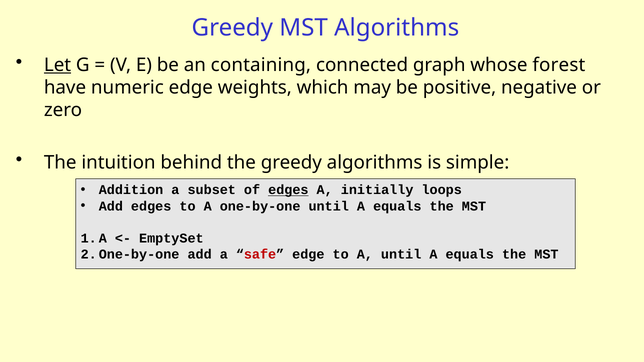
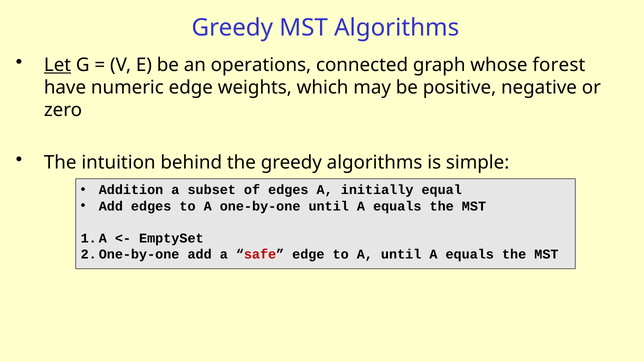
containing: containing -> operations
edges at (288, 190) underline: present -> none
loops: loops -> equal
